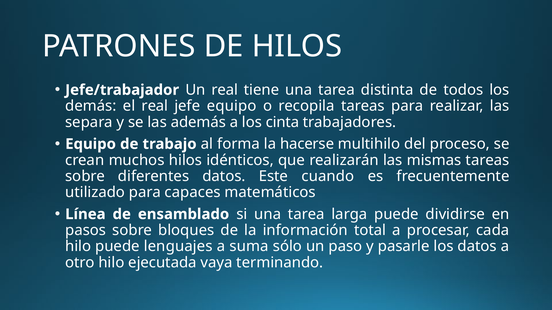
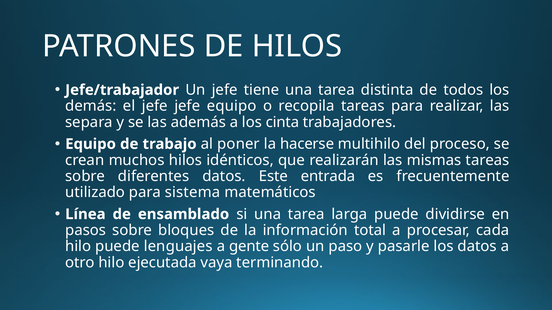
Un real: real -> jefe
el real: real -> jefe
forma: forma -> poner
cuando: cuando -> entrada
capaces: capaces -> sistema
suma: suma -> gente
